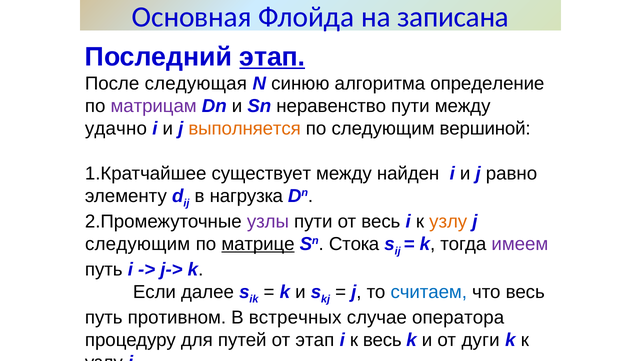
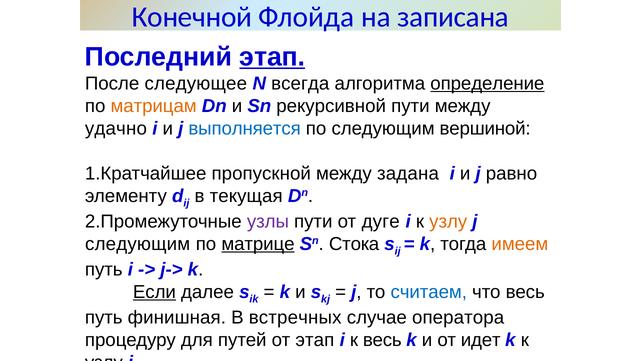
Основная: Основная -> Конечной
следующая: следующая -> следующее
синюю: синюю -> всегда
определение underline: none -> present
матрицам colour: purple -> orange
неравенство: неравенство -> рекурсивной
выполняется colour: orange -> blue
существует: существует -> пропускной
найден: найден -> задана
нагрузка: нагрузка -> текущая
от весь: весь -> дуге
имеем colour: purple -> orange
Если underline: none -> present
противном: противном -> финишная
дуги: дуги -> идет
